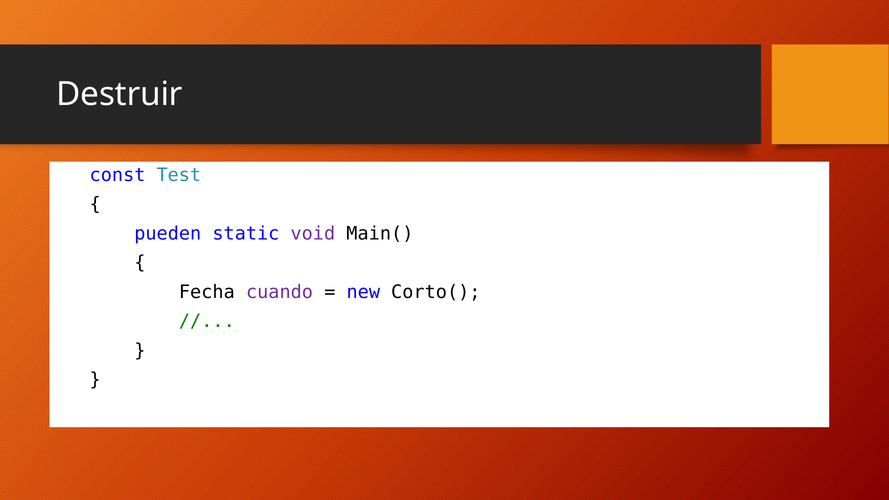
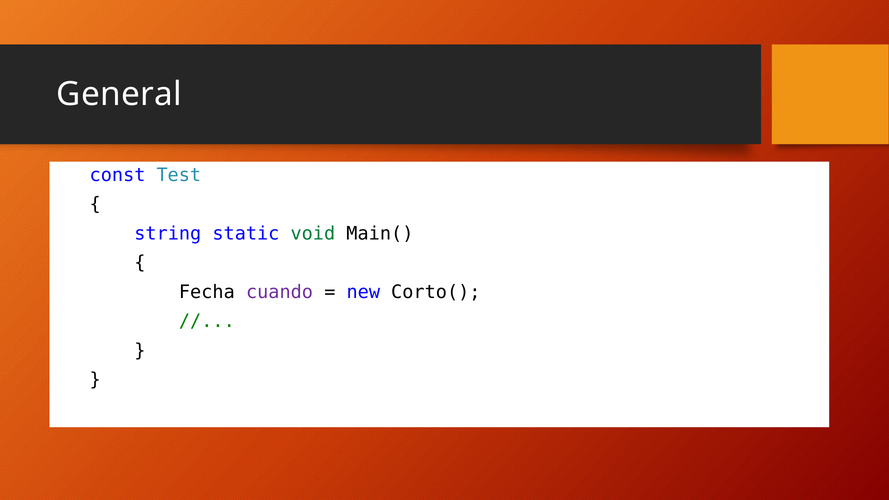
Destruir: Destruir -> General
pueden: pueden -> string
void colour: purple -> green
